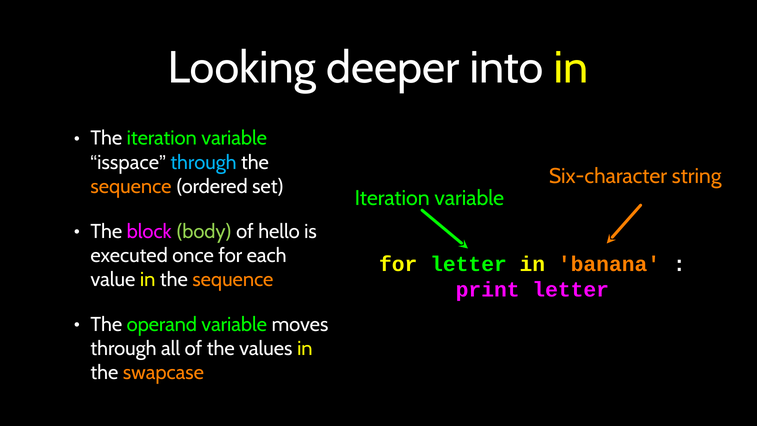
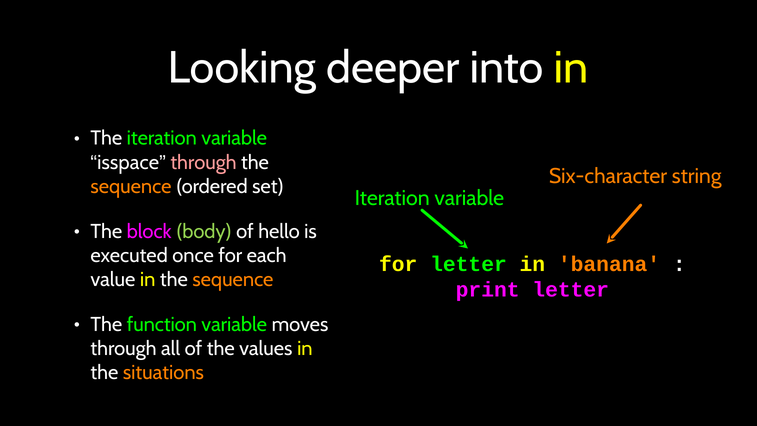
through at (204, 162) colour: light blue -> pink
operand: operand -> function
swapcase: swapcase -> situations
